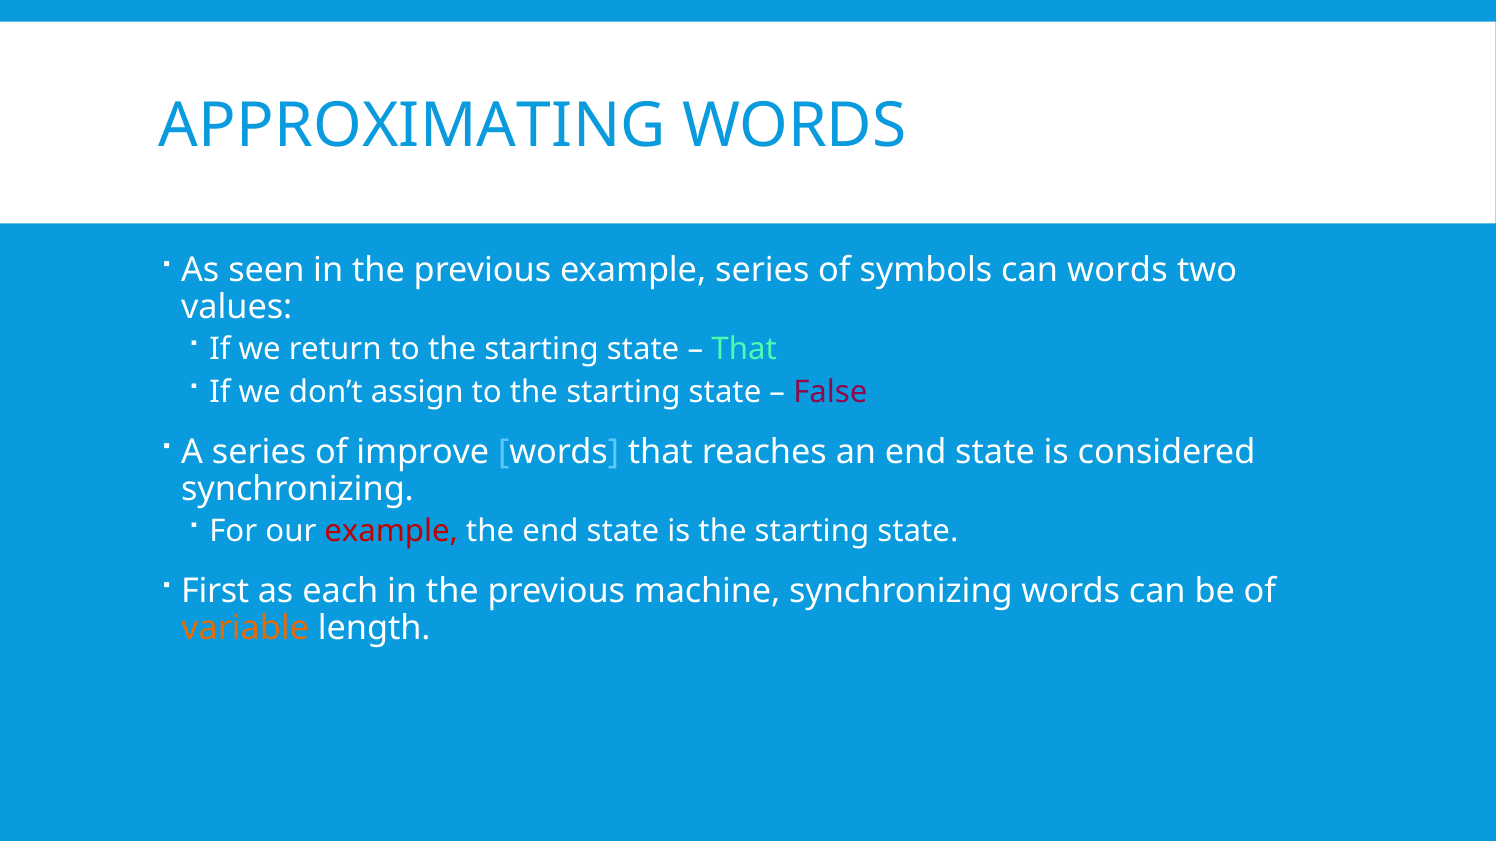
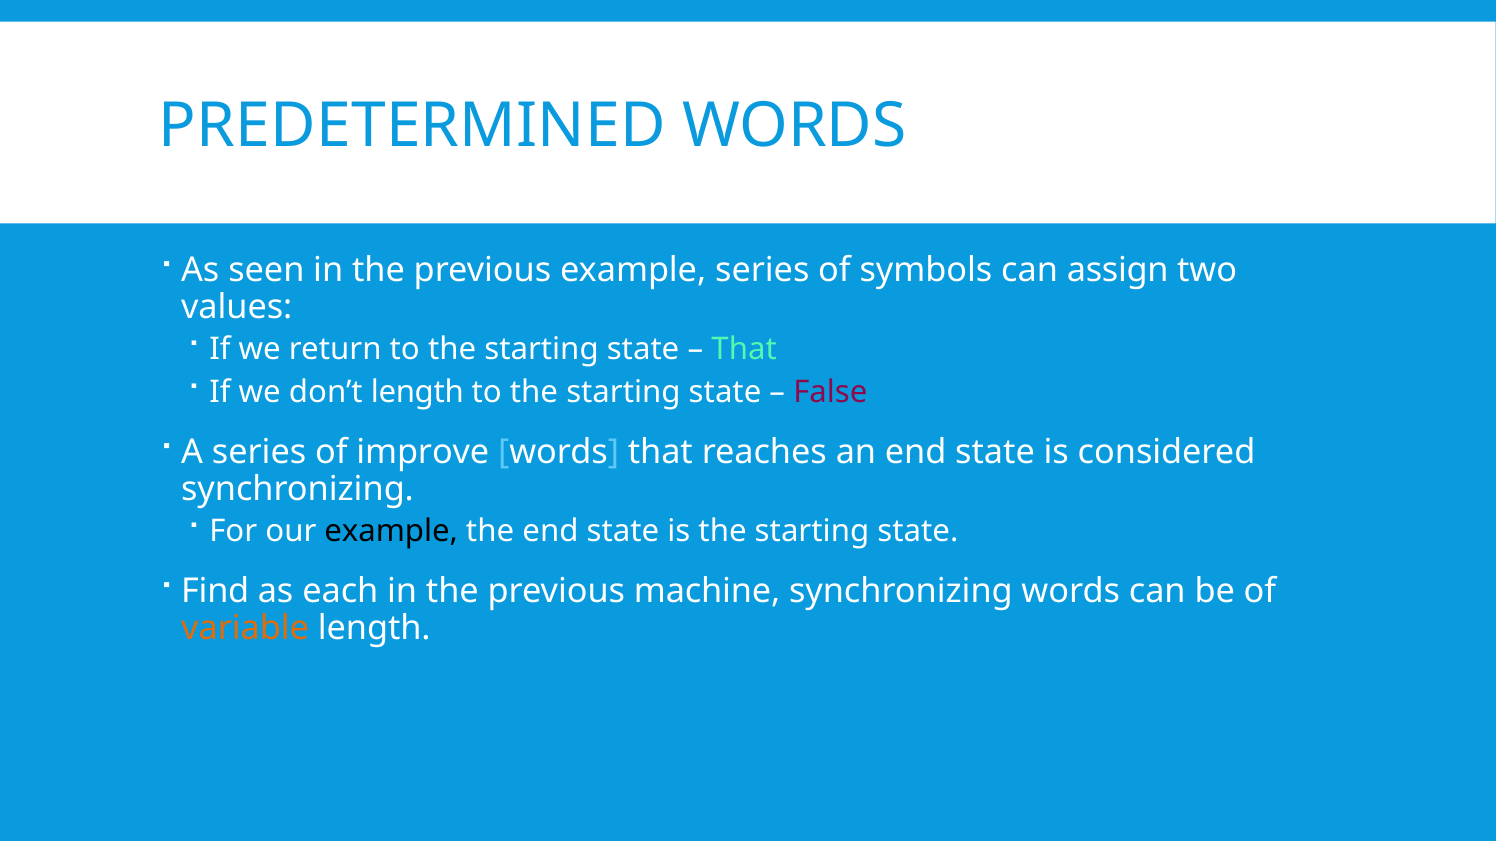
APPROXIMATING: APPROXIMATING -> PREDETERMINED
can words: words -> assign
don’t assign: assign -> length
example at (391, 531) colour: red -> black
First: First -> Find
